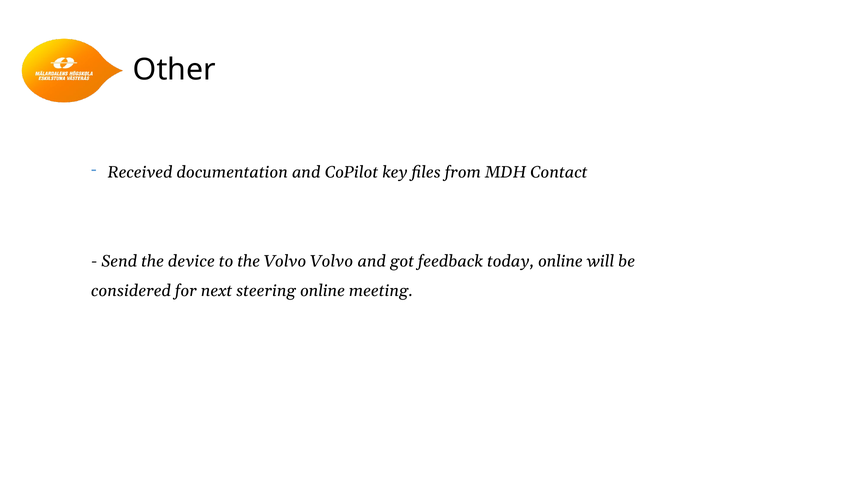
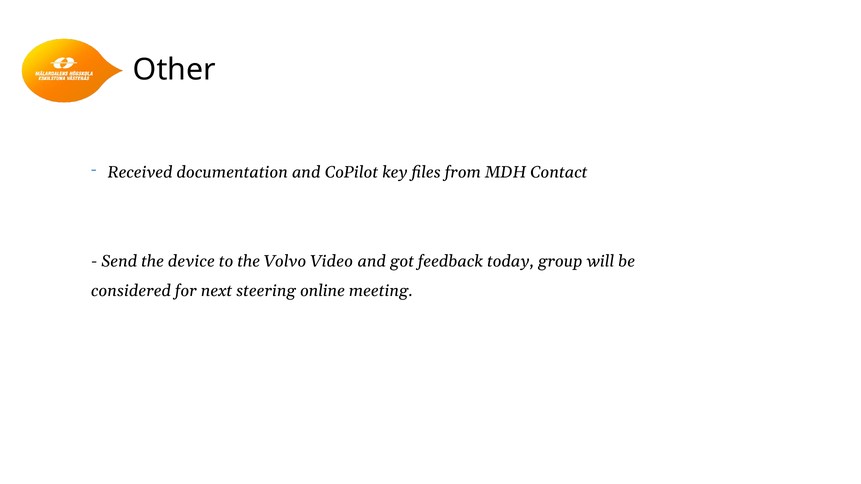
Volvo Volvo: Volvo -> Video
today online: online -> group
